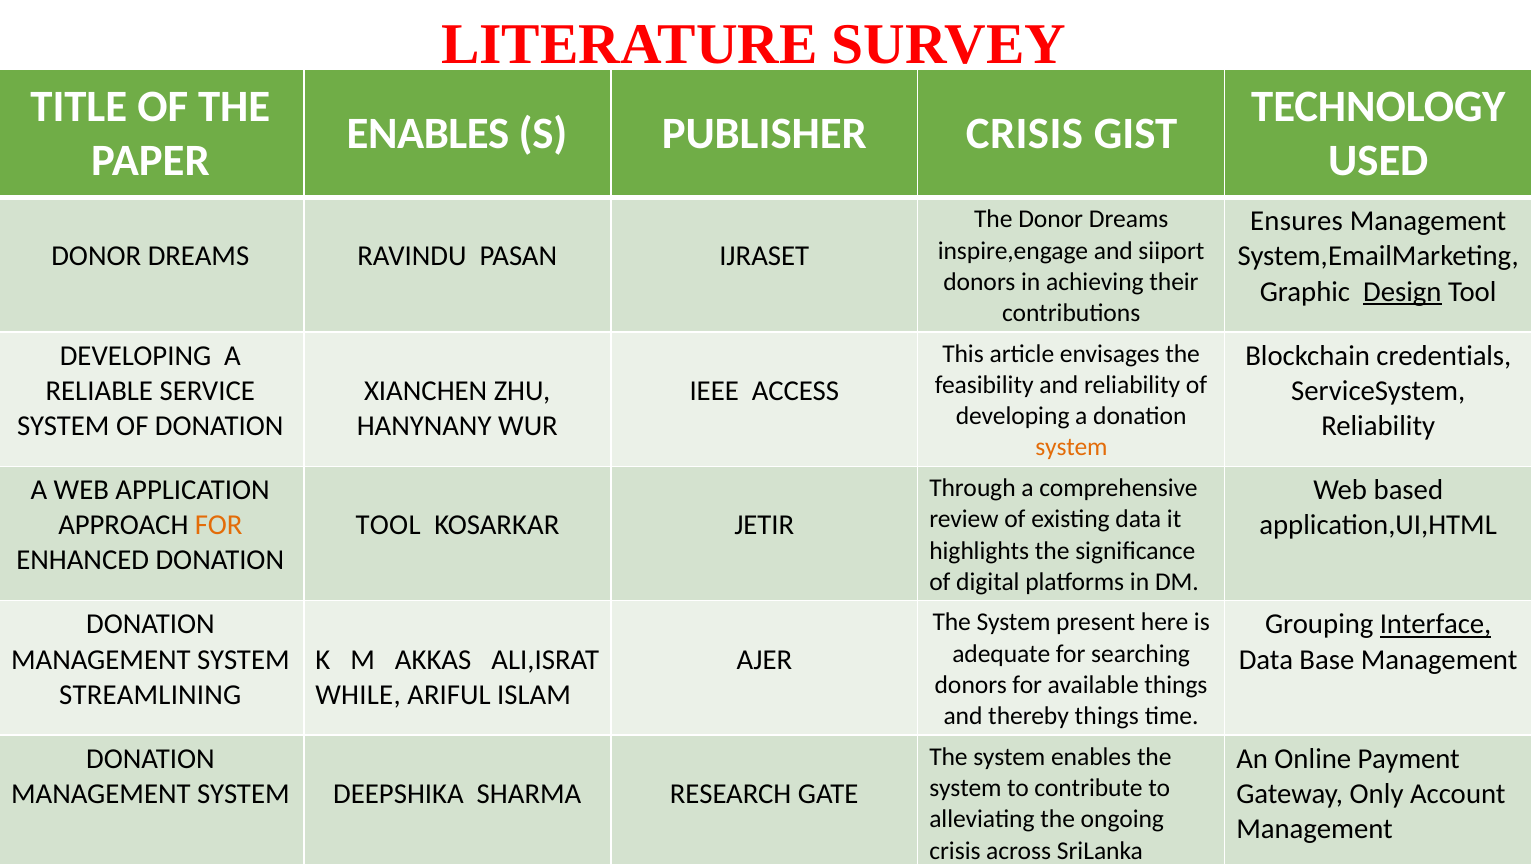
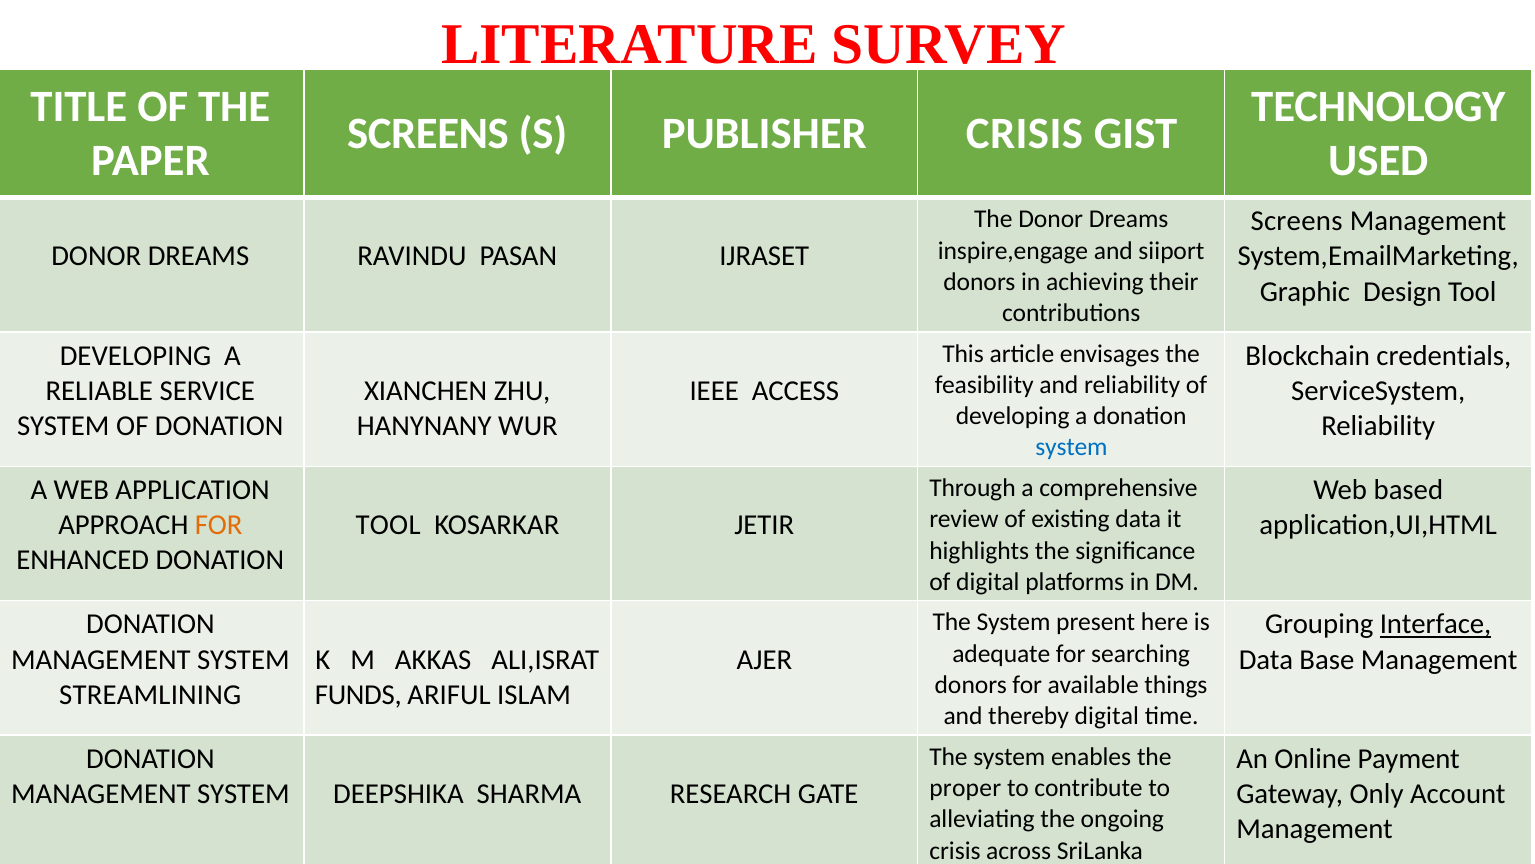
ENABLES at (428, 134): ENABLES -> SCREENS
Ensures at (1297, 221): Ensures -> Screens
Design underline: present -> none
system at (1071, 447) colour: orange -> blue
WHILE: WHILE -> FUNDS
thereby things: things -> digital
system at (965, 788): system -> proper
